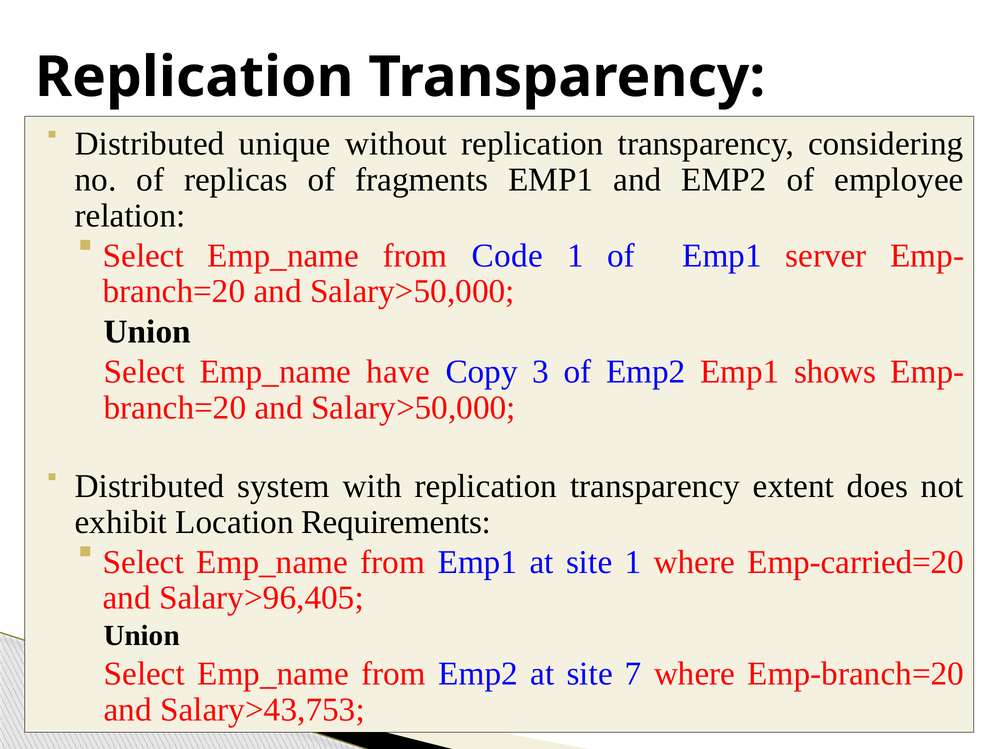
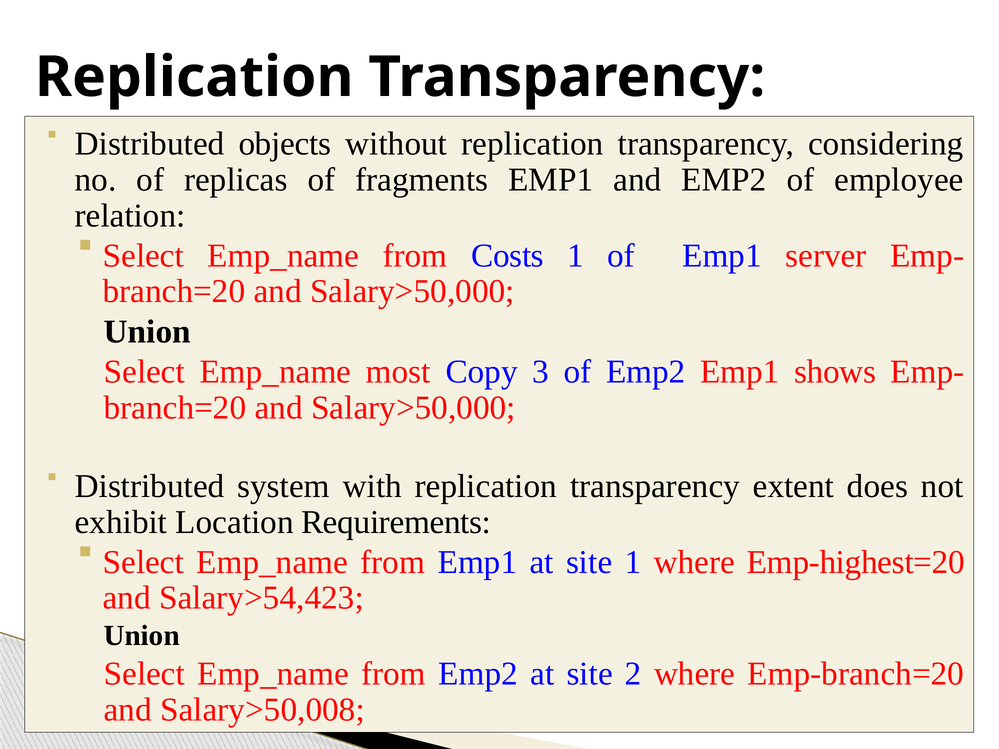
unique: unique -> objects
Code: Code -> Costs
have: have -> most
Emp-carried=20: Emp-carried=20 -> Emp-highest=20
Salary>96,405: Salary>96,405 -> Salary>54,423
7: 7 -> 2
Salary>43,753: Salary>43,753 -> Salary>50,008
